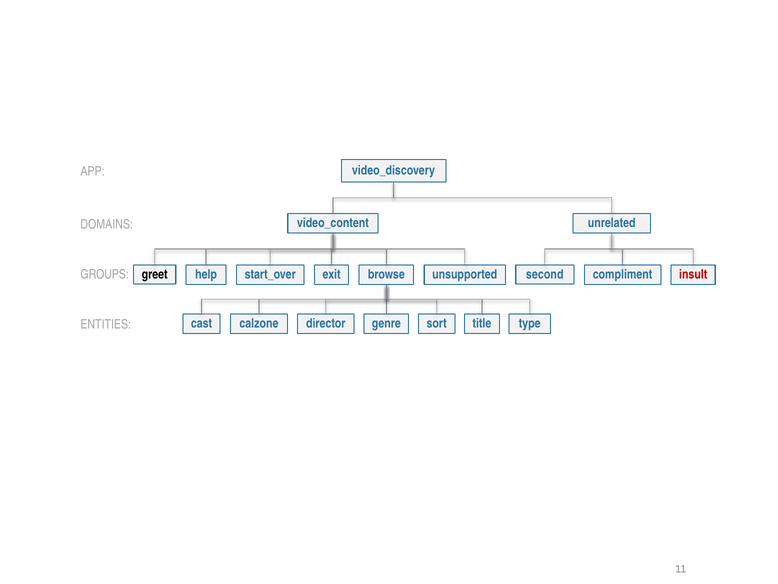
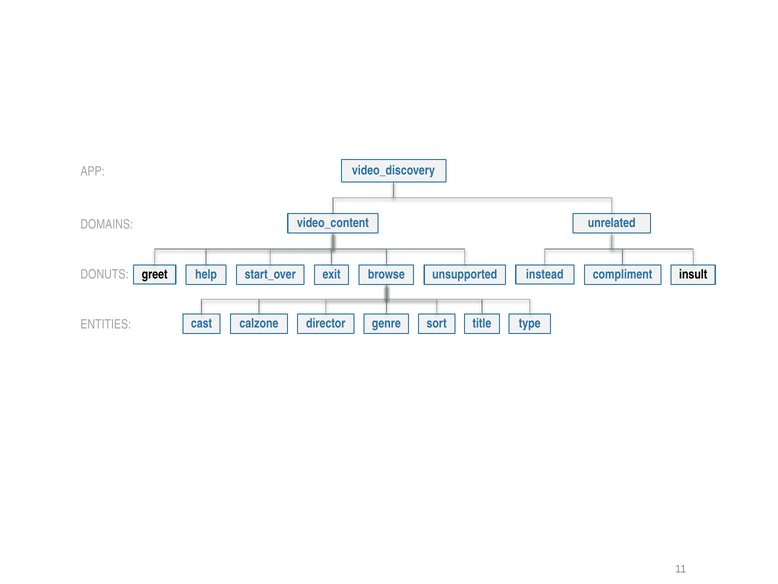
GROUPS: GROUPS -> DONUTS
second: second -> instead
insult colour: red -> black
